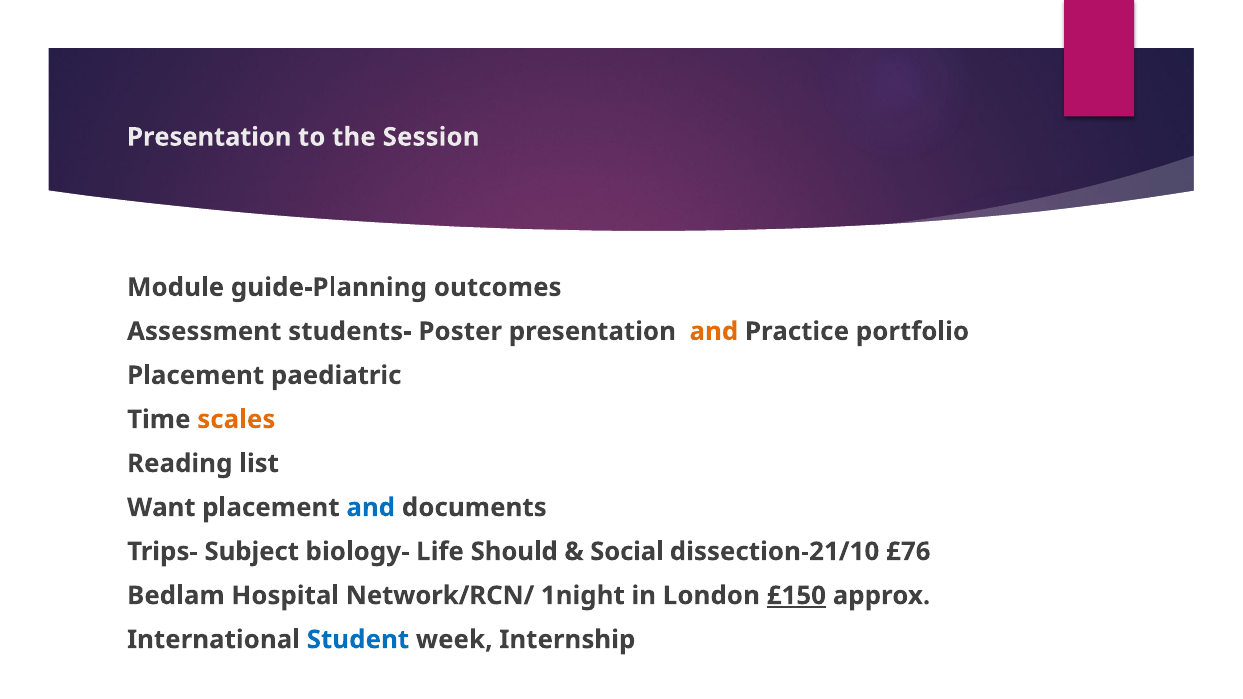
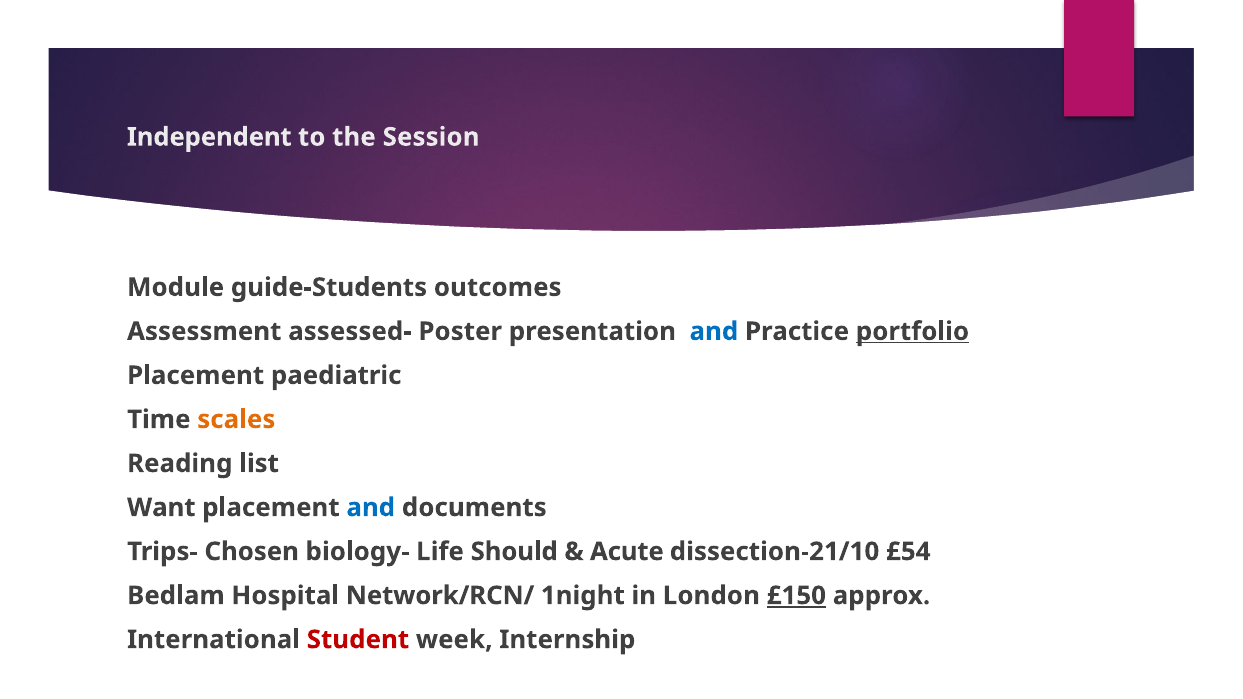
Presentation at (209, 137): Presentation -> Independent
guide-Planning: guide-Planning -> guide-Students
students-: students- -> assessed-
and at (714, 331) colour: orange -> blue
portfolio underline: none -> present
Subject: Subject -> Chosen
Social: Social -> Acute
£76: £76 -> £54
Student colour: blue -> red
